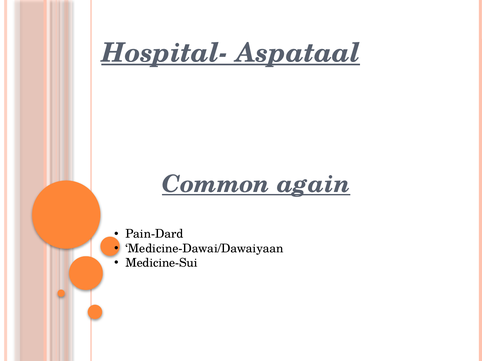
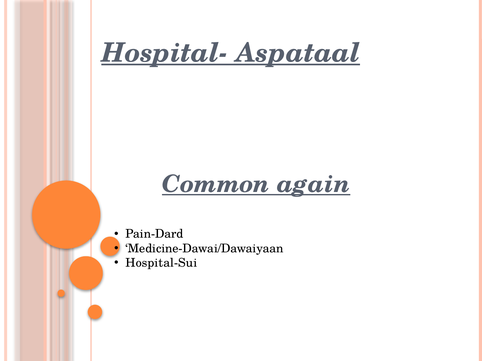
Medicine-Sui: Medicine-Sui -> Hospital-Sui
